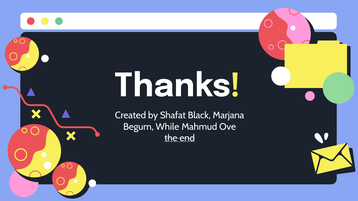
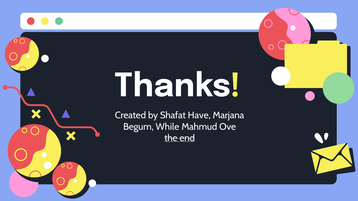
Black: Black -> Have
